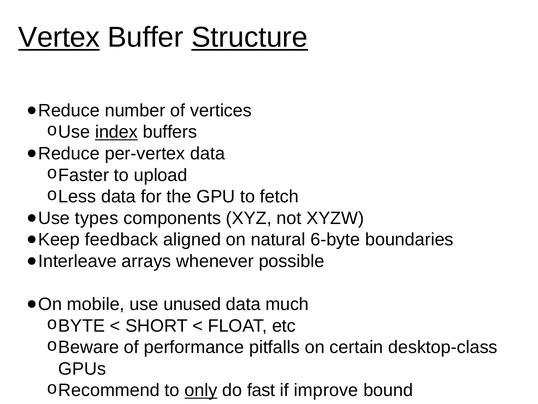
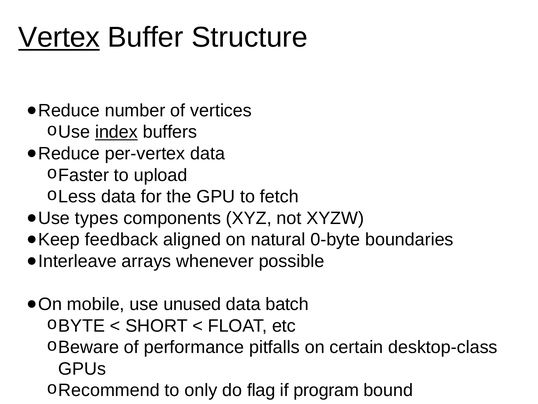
Structure underline: present -> none
6-byte: 6-byte -> 0-byte
much: much -> batch
only underline: present -> none
fast: fast -> flag
improve: improve -> program
